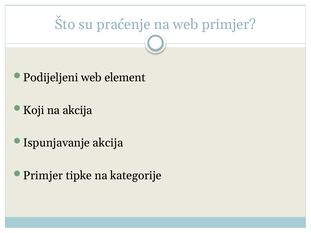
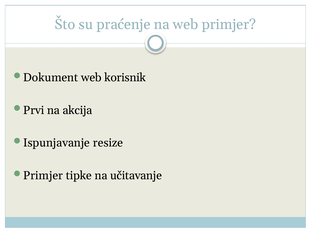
Podijeljeni: Podijeljeni -> Dokument
element: element -> korisnik
Koji: Koji -> Prvi
Ispunjavanje akcija: akcija -> resize
kategorije: kategorije -> učitavanje
